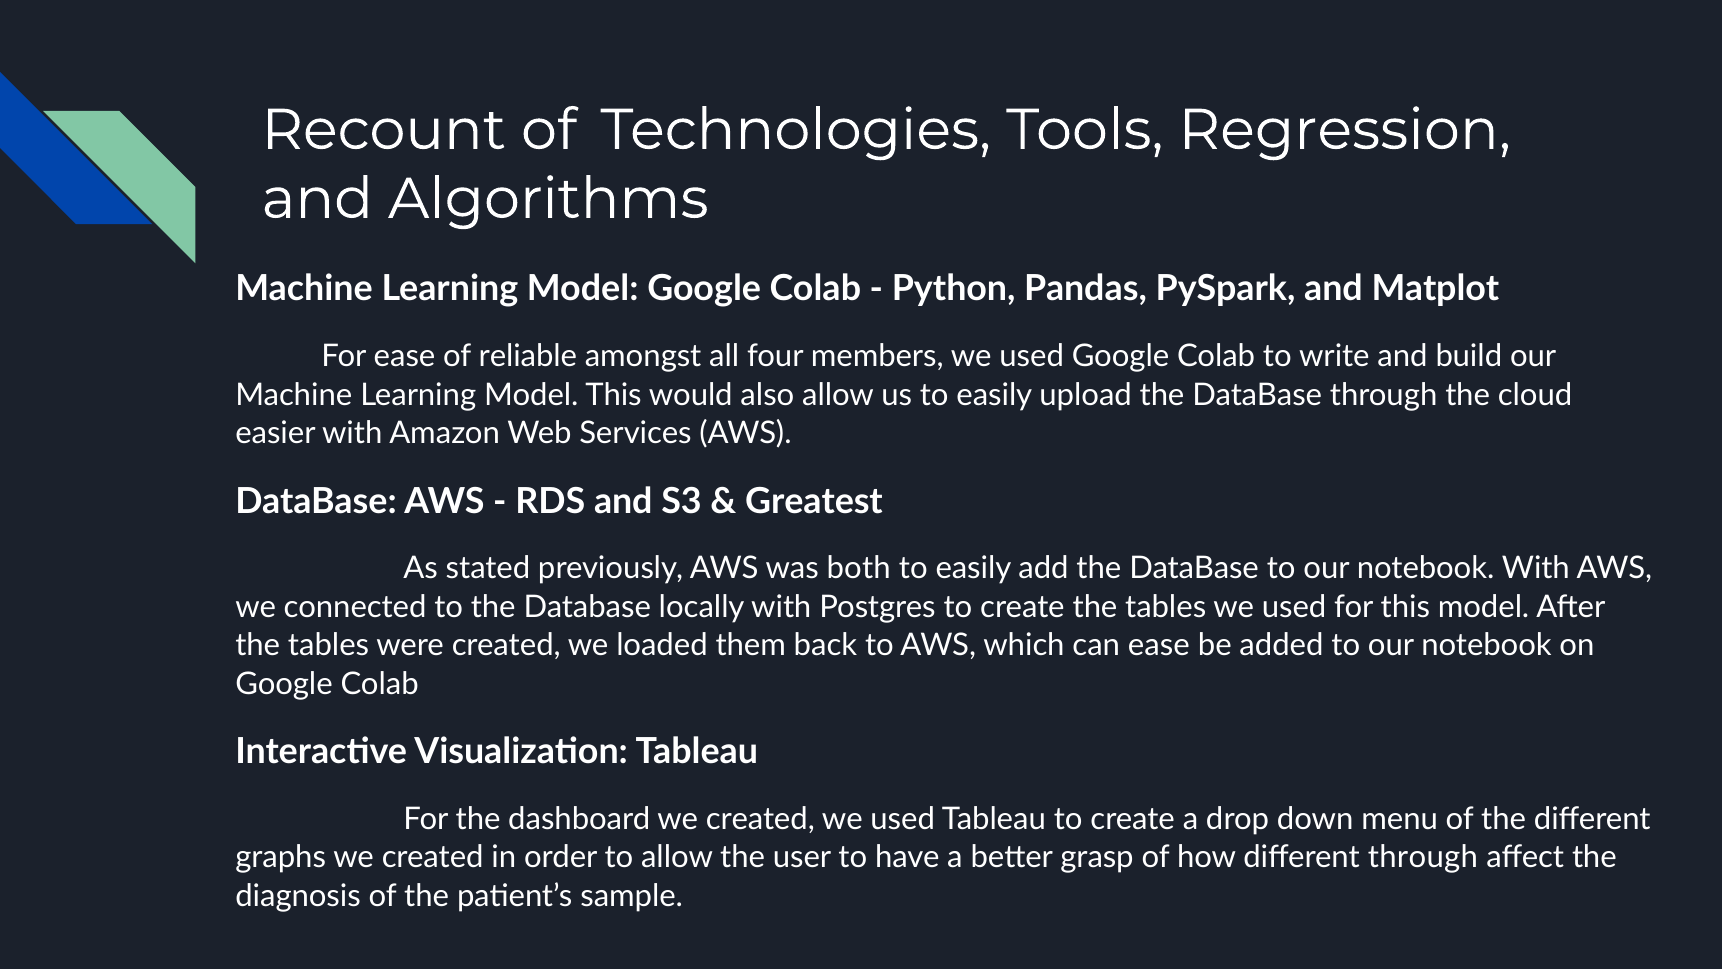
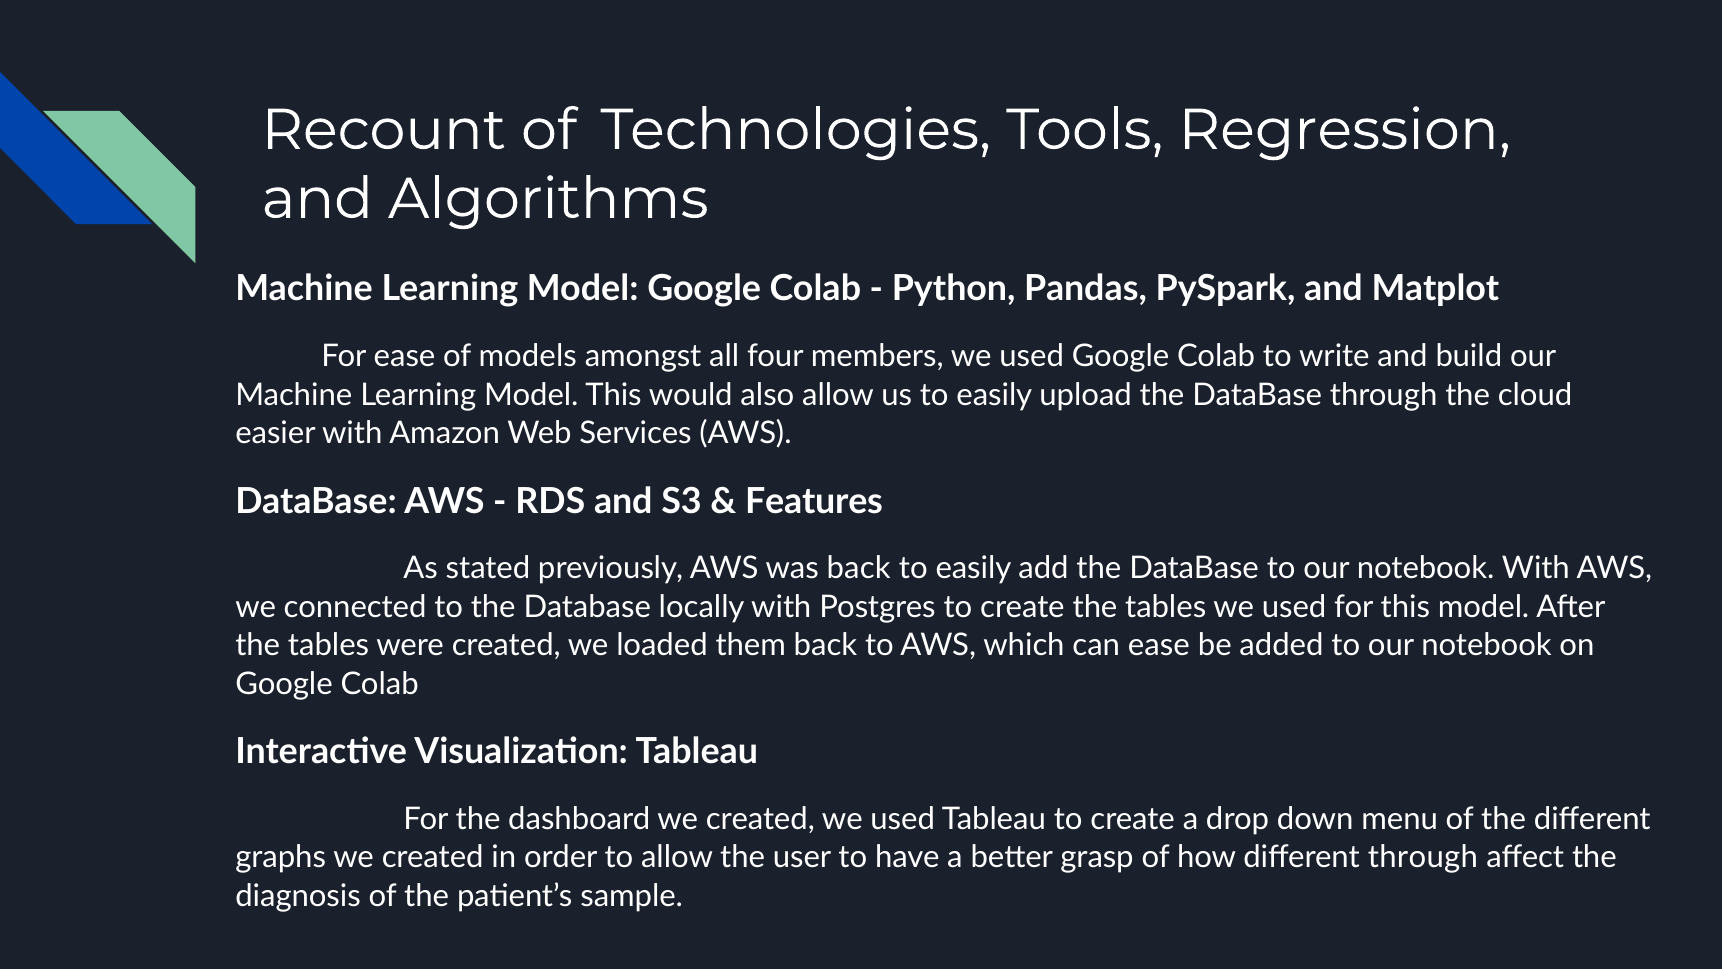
reliable: reliable -> models
Greatest: Greatest -> Features
was both: both -> back
